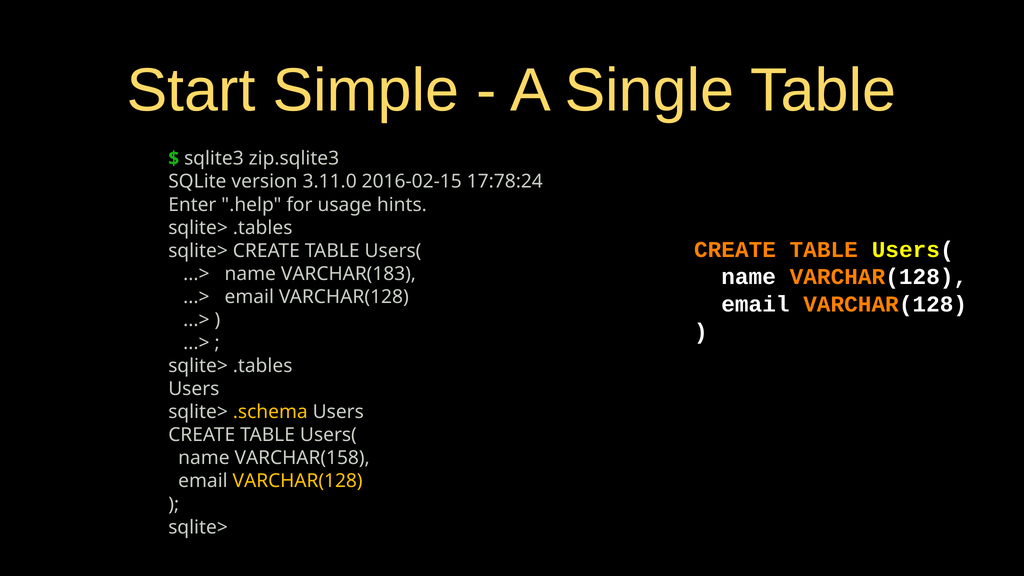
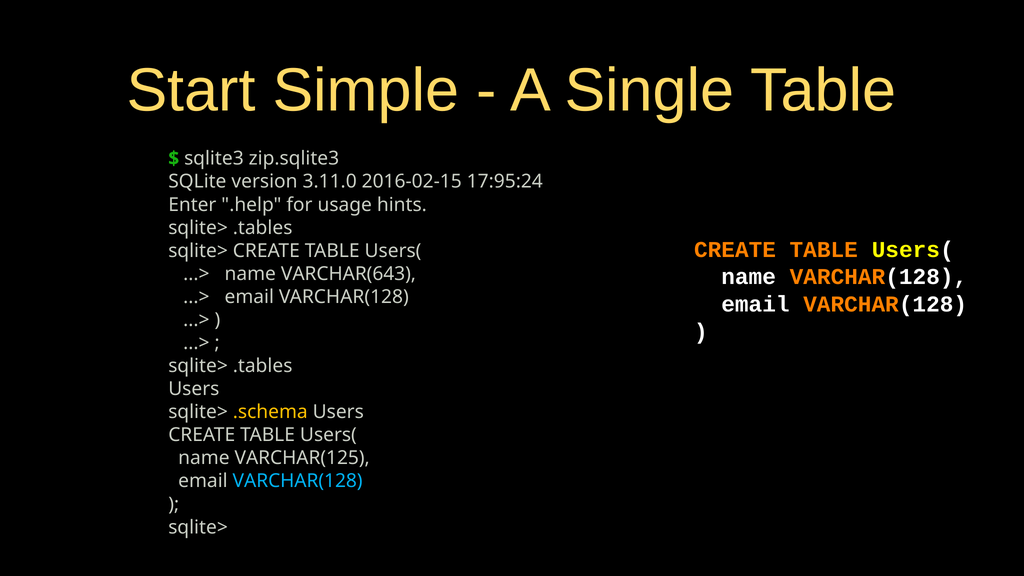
17:78:24: 17:78:24 -> 17:95:24
VARCHAR(183: VARCHAR(183 -> VARCHAR(643
VARCHAR(158: VARCHAR(158 -> VARCHAR(125
VARCHAR(128 at (298, 481) colour: yellow -> light blue
